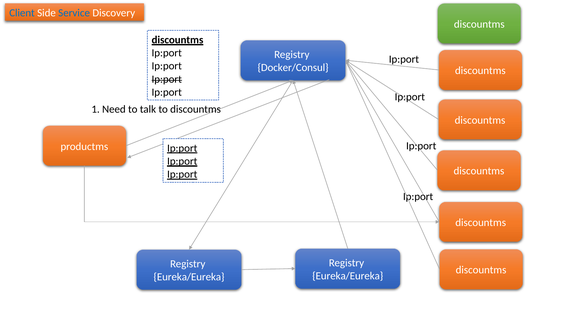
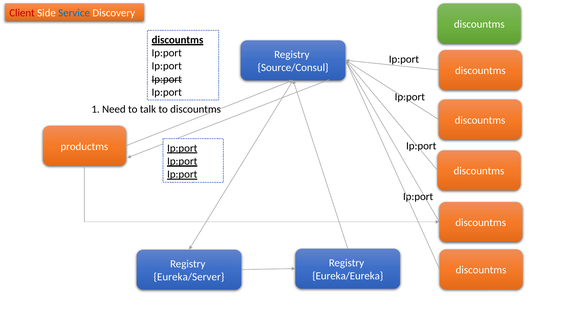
Client colour: blue -> red
Docker/Consul: Docker/Consul -> Source/Consul
Eureka/Eureka at (189, 277): Eureka/Eureka -> Eureka/Server
